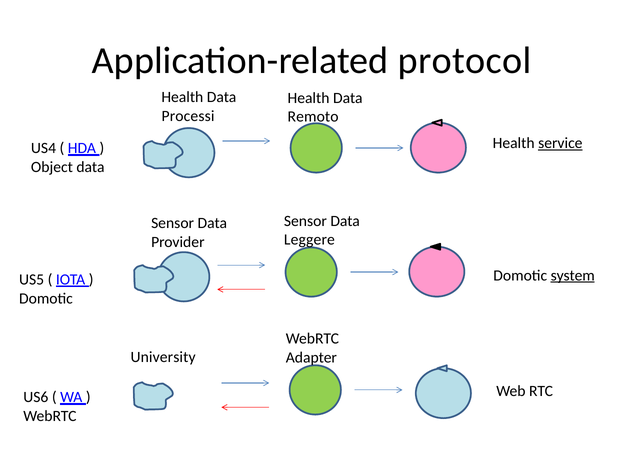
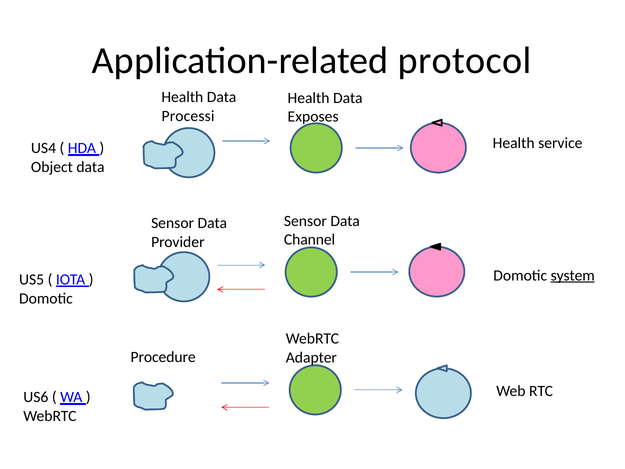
Remoto: Remoto -> Exposes
service underline: present -> none
Leggere: Leggere -> Channel
University: University -> Procedure
